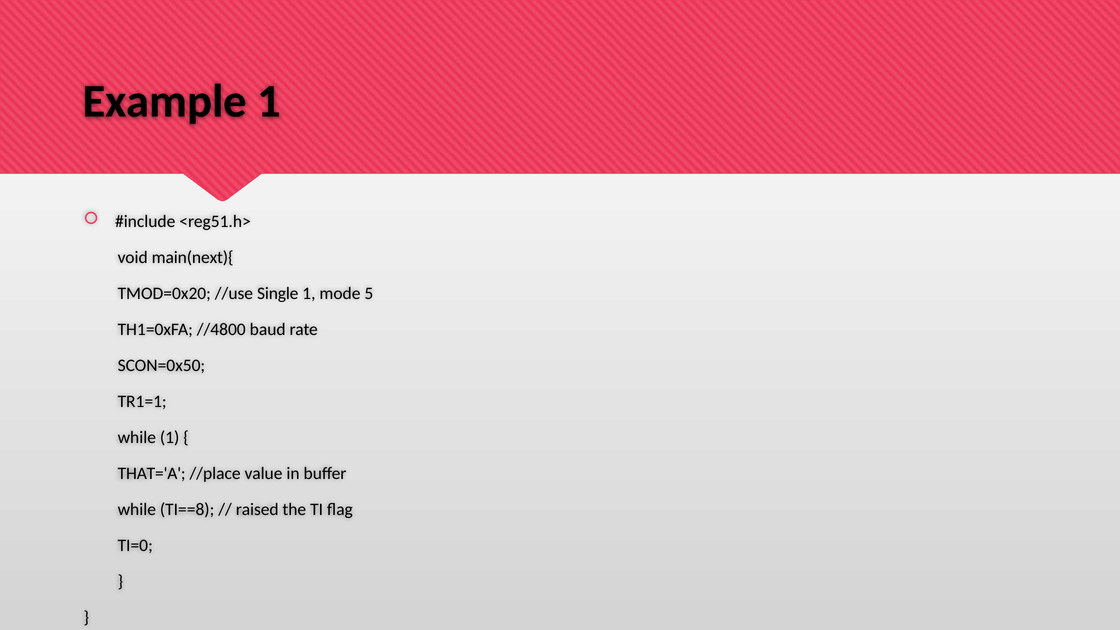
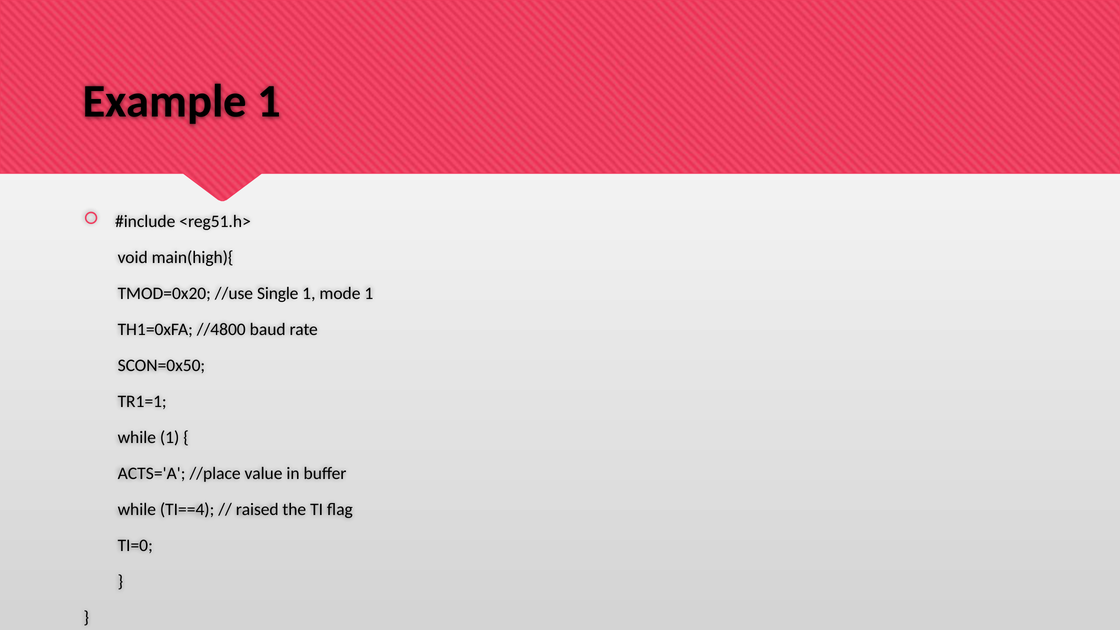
main(next){: main(next){ -> main(high){
mode 5: 5 -> 1
THAT='A: THAT='A -> ACTS='A
TI==8: TI==8 -> TI==4
